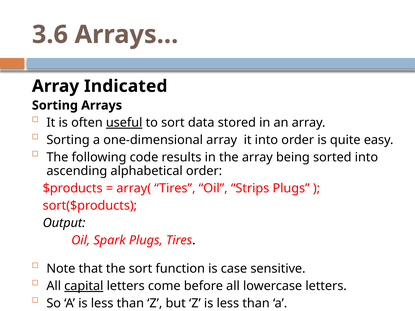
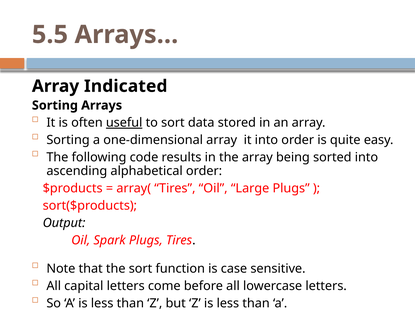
3.6: 3.6 -> 5.5
Strips: Strips -> Large
capital underline: present -> none
